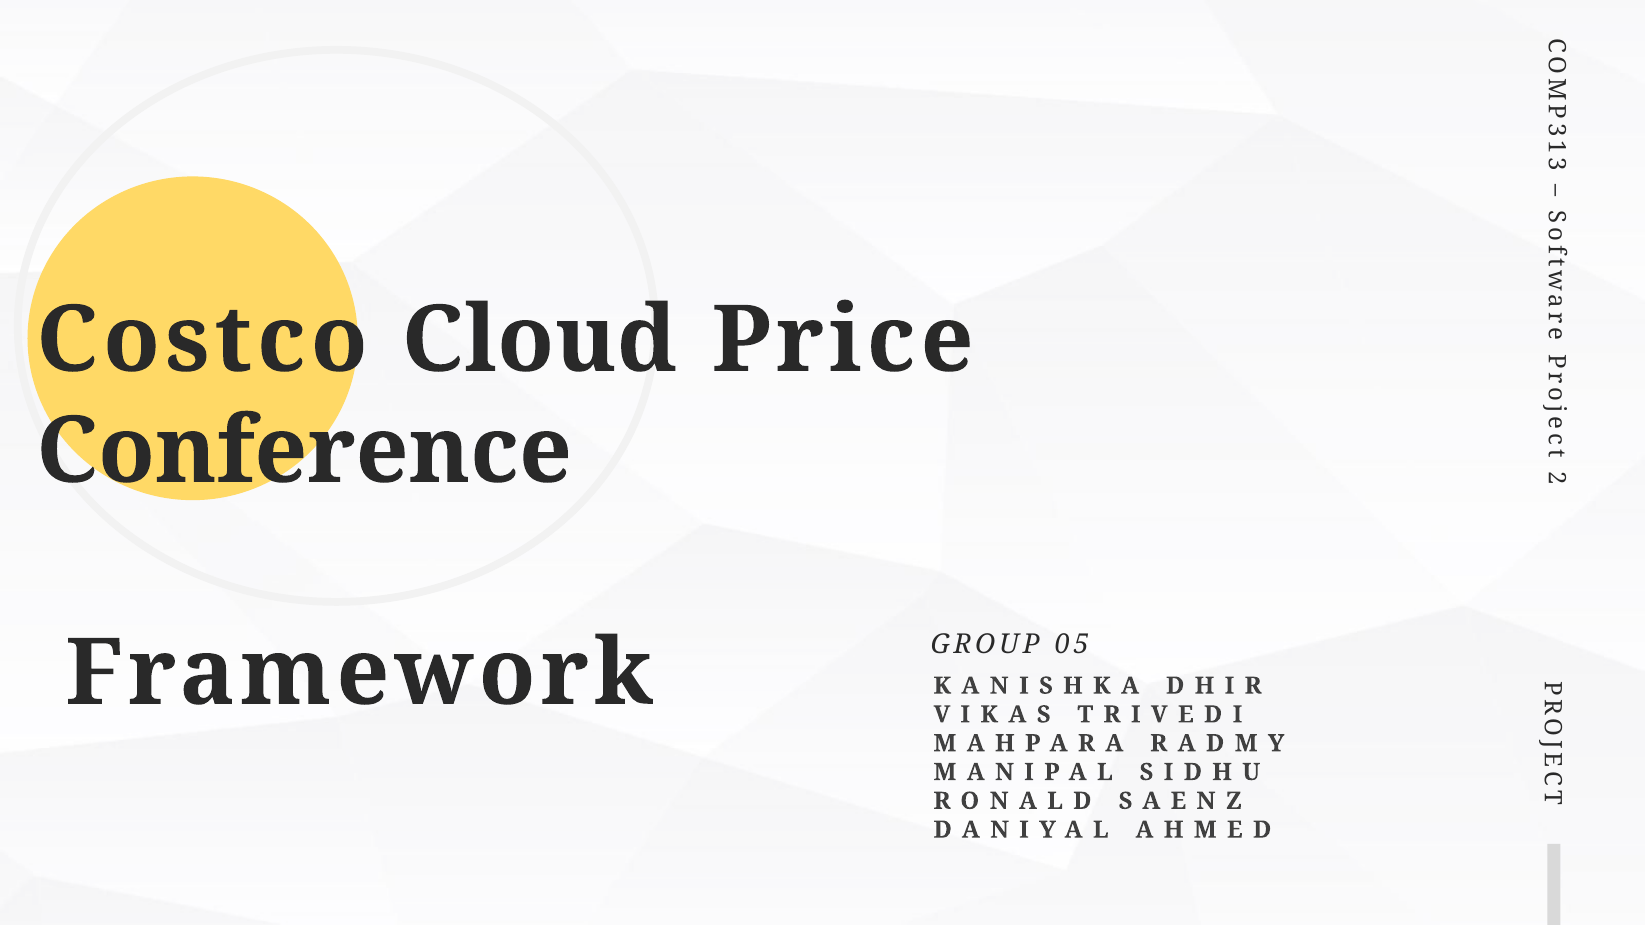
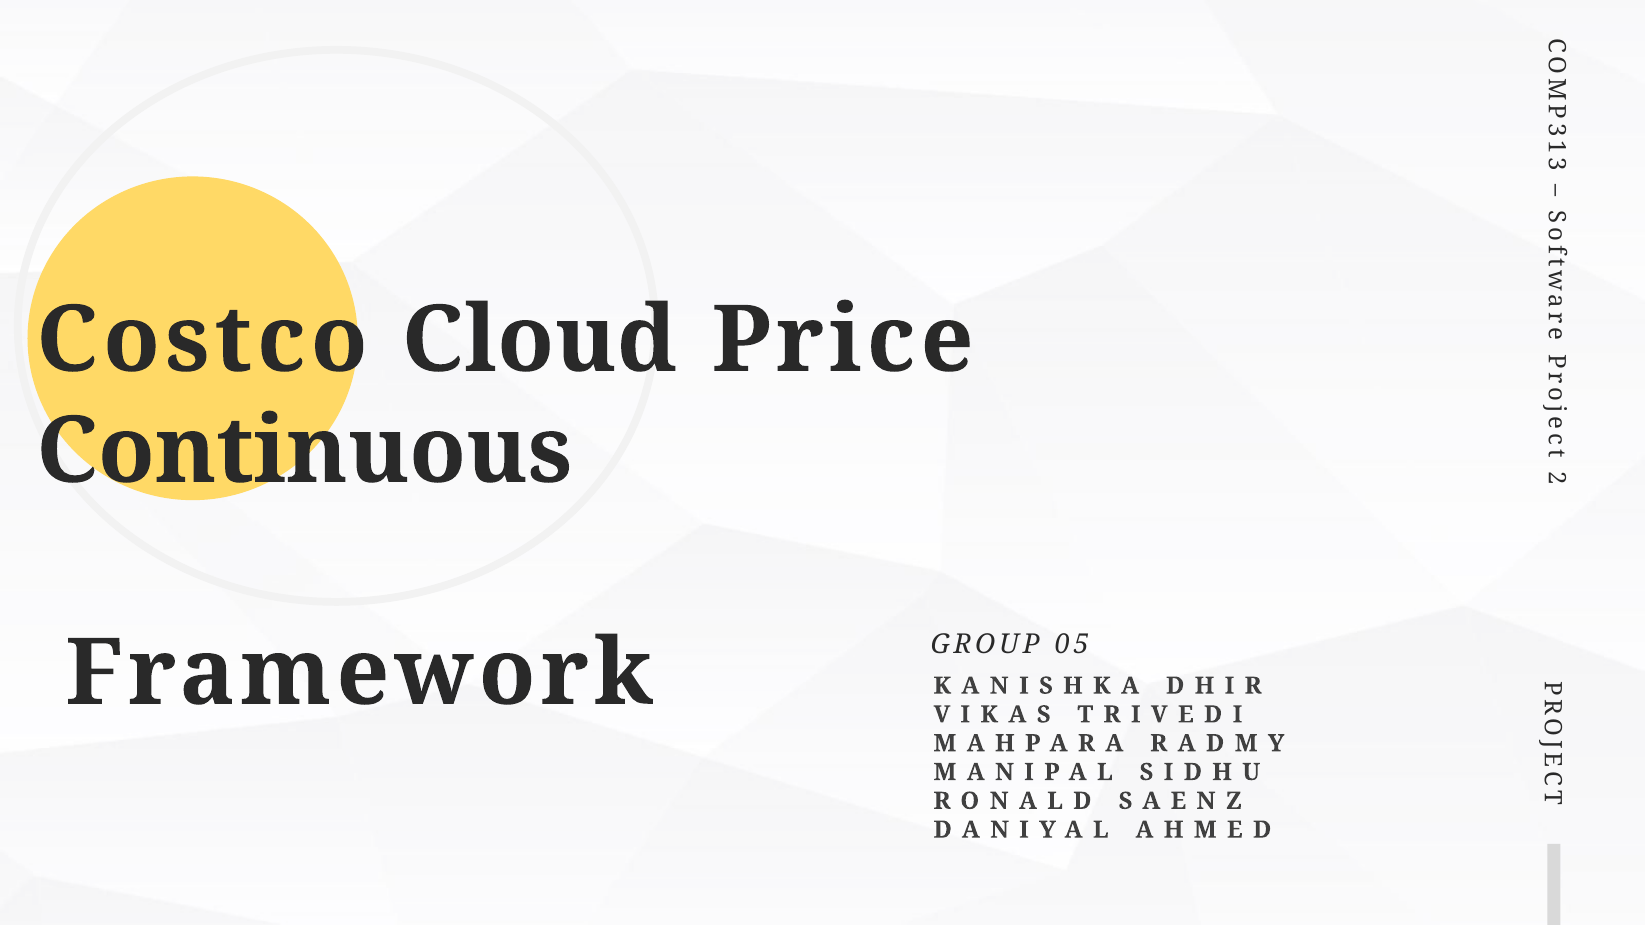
Conference: Conference -> Continuous
